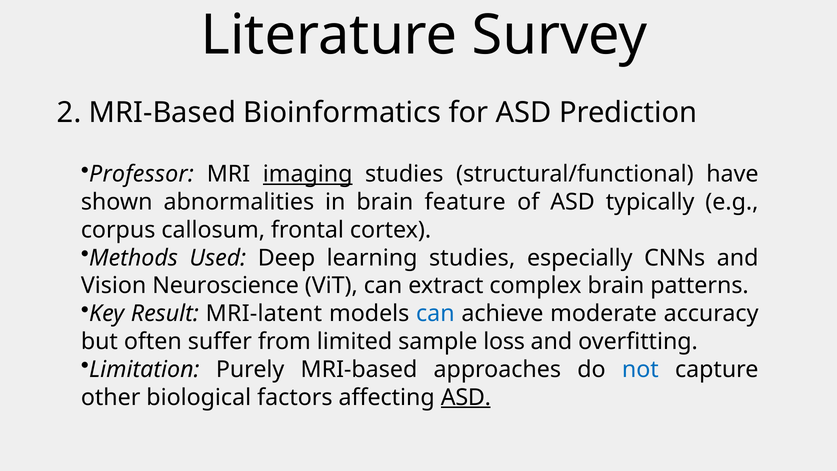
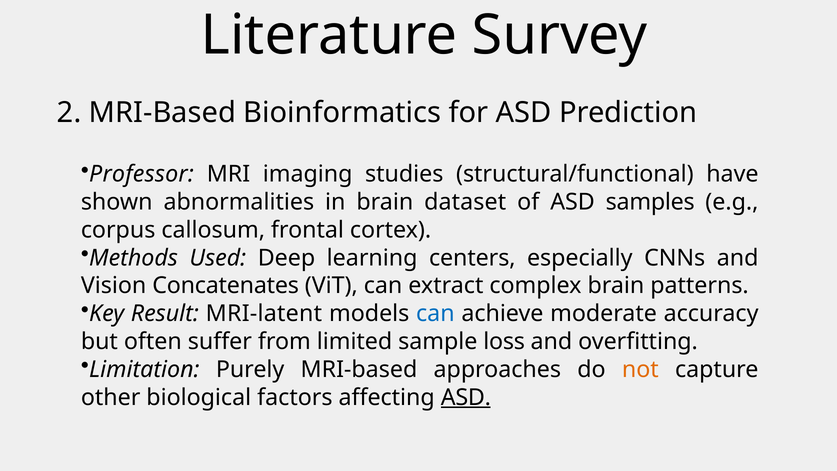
imaging underline: present -> none
feature: feature -> dataset
typically: typically -> samples
learning studies: studies -> centers
Neuroscience: Neuroscience -> Concatenates
not colour: blue -> orange
